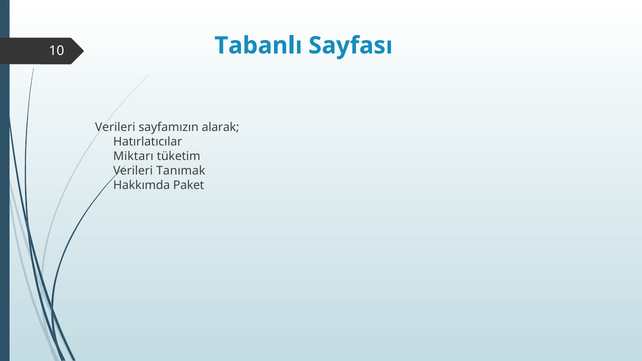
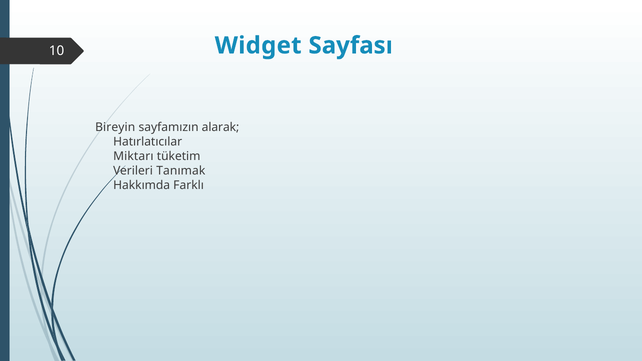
Tabanlı: Tabanlı -> Widget
Verileri at (115, 127): Verileri -> Bireyin
Paket: Paket -> Farklı
